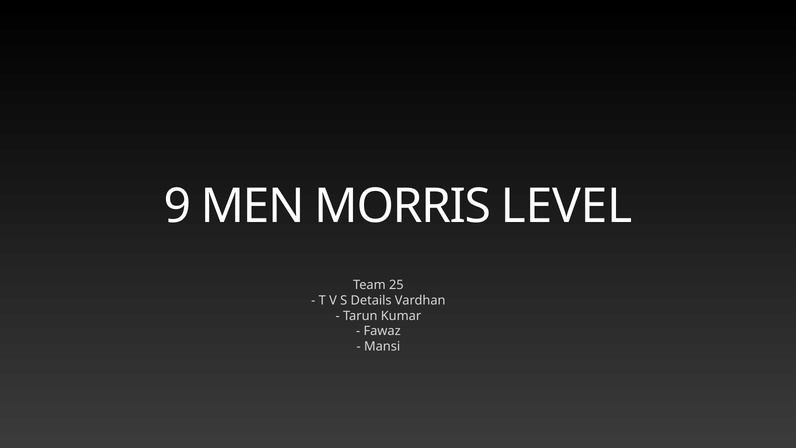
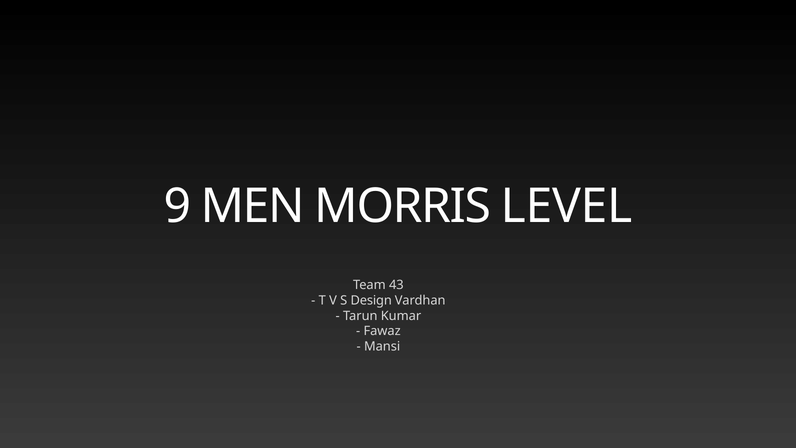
25: 25 -> 43
Details: Details -> Design
